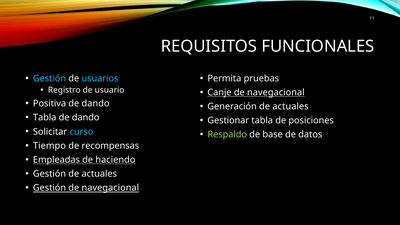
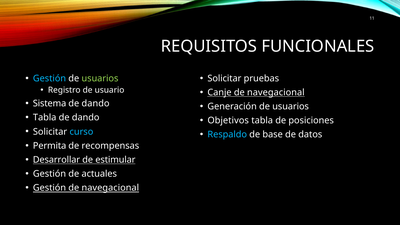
usuarios at (100, 78) colour: light blue -> light green
Permita at (224, 78): Permita -> Solicitar
Positiva: Positiva -> Sistema
Generación de actuales: actuales -> usuarios
Gestionar: Gestionar -> Objetivos
Respaldo colour: light green -> light blue
Tiempo: Tiempo -> Permita
Empleadas: Empleadas -> Desarrollar
haciendo: haciendo -> estimular
